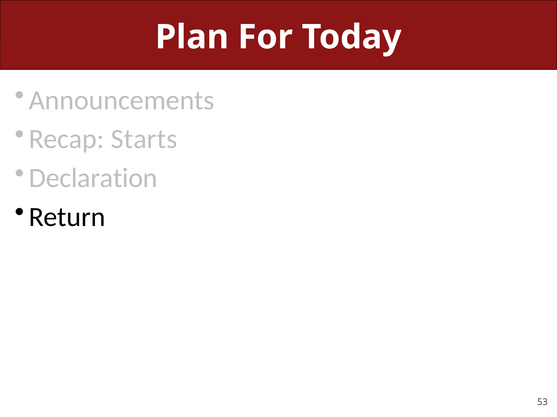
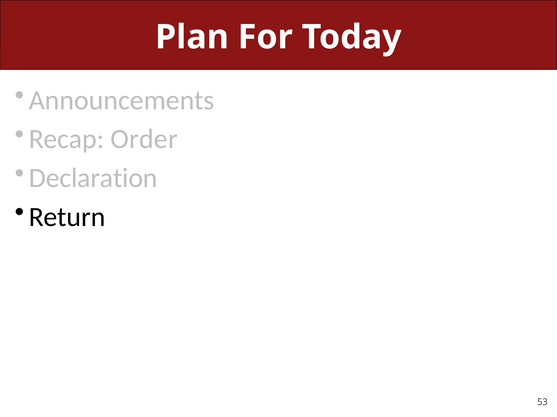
Starts: Starts -> Order
